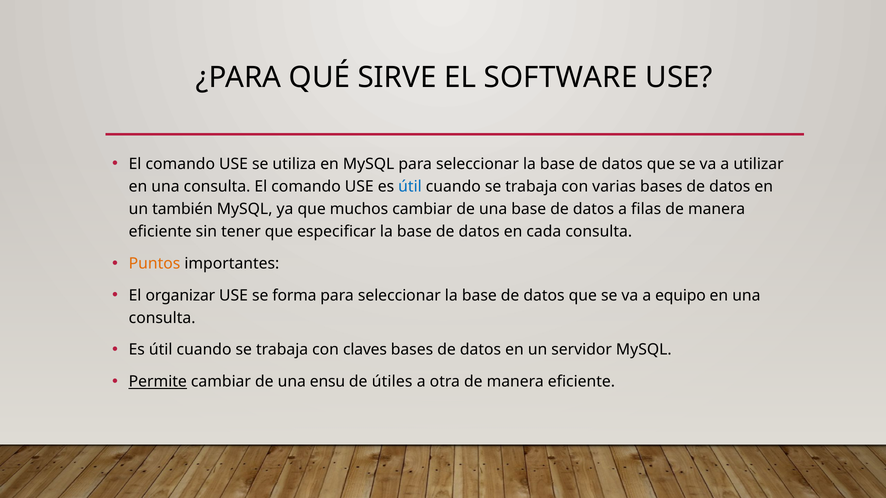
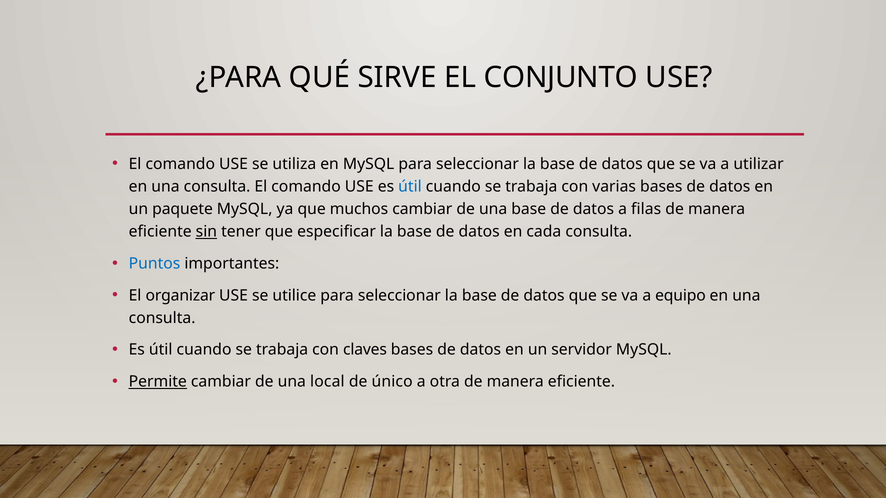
SOFTWARE: SOFTWARE -> CONJUNTO
también: también -> paquete
sin underline: none -> present
Puntos colour: orange -> blue
forma: forma -> utilice
ensu: ensu -> local
útiles: útiles -> único
